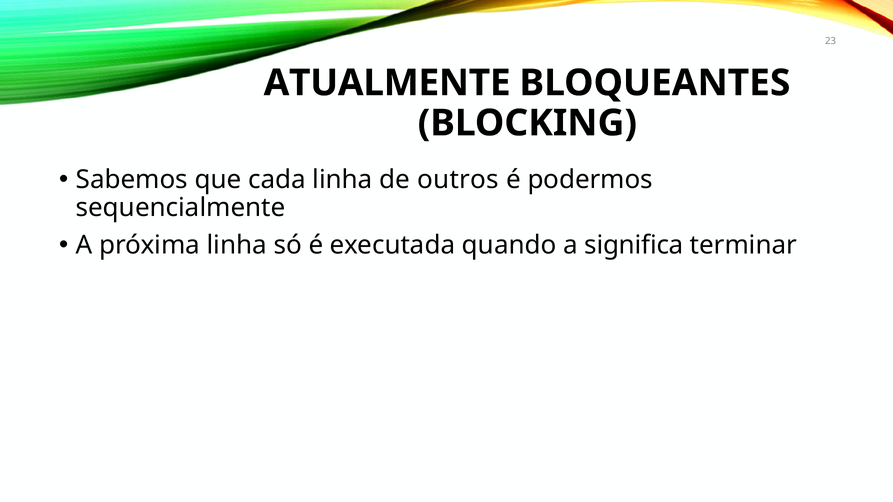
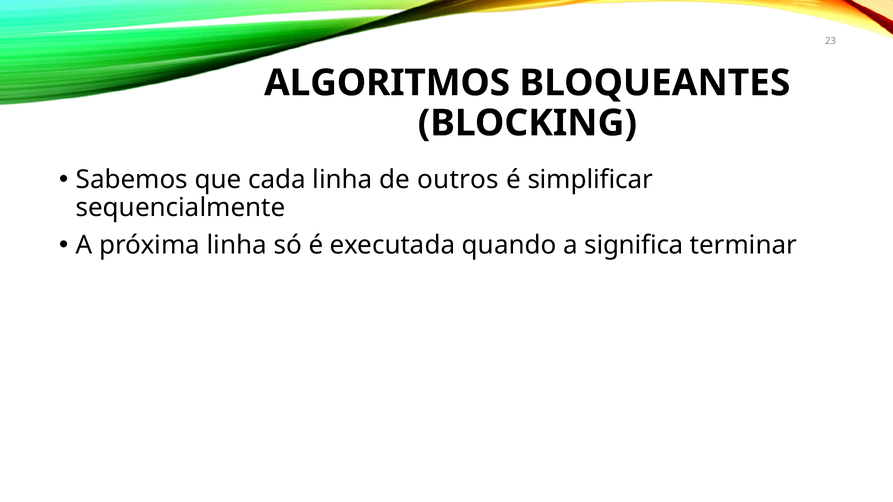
ATUALMENTE: ATUALMENTE -> ALGORITMOS
podermos: podermos -> simplificar
